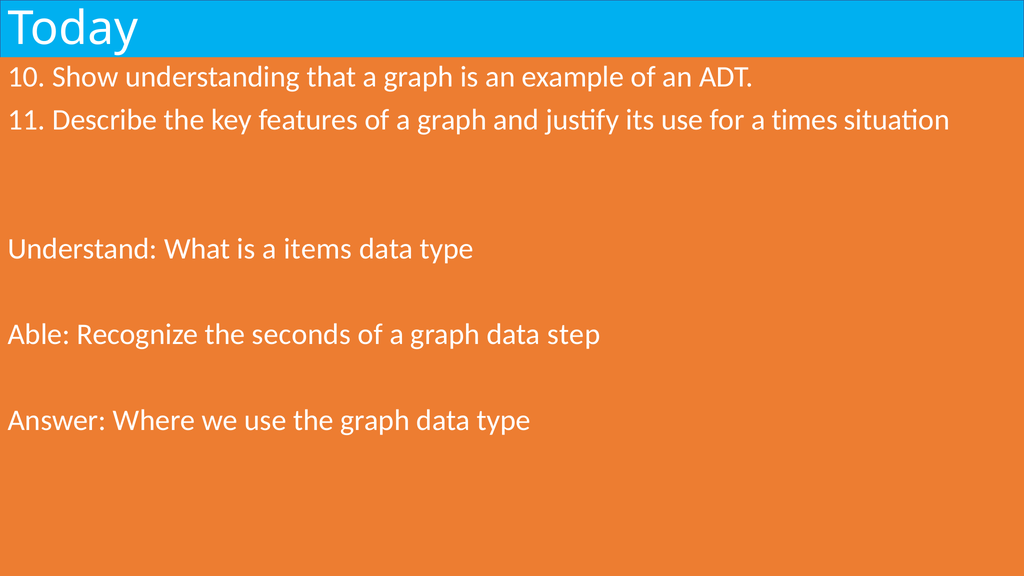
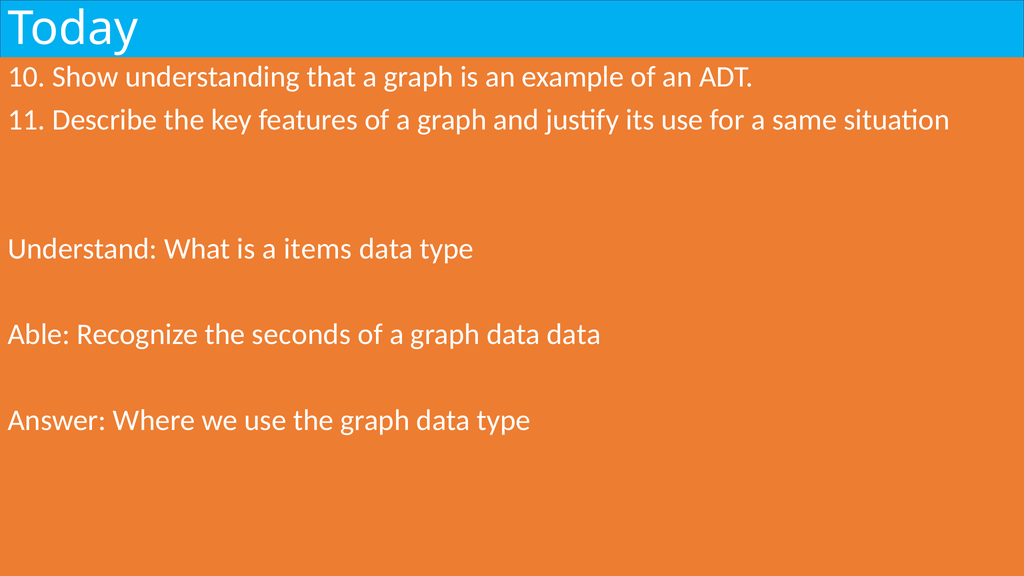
times: times -> same
data step: step -> data
